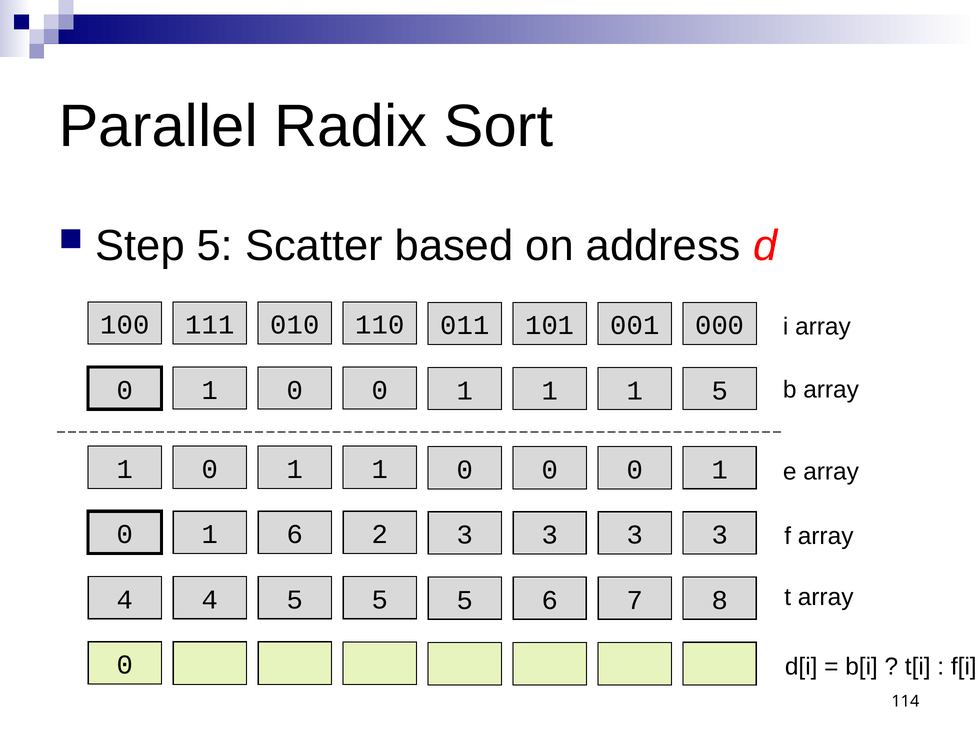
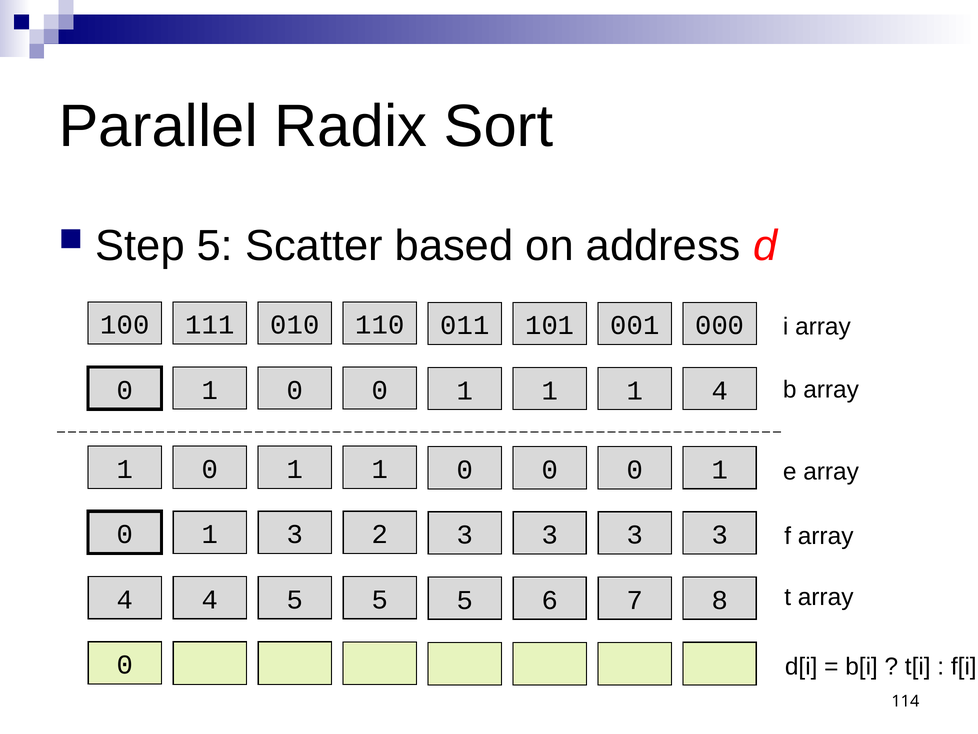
1 5: 5 -> 4
1 6: 6 -> 3
